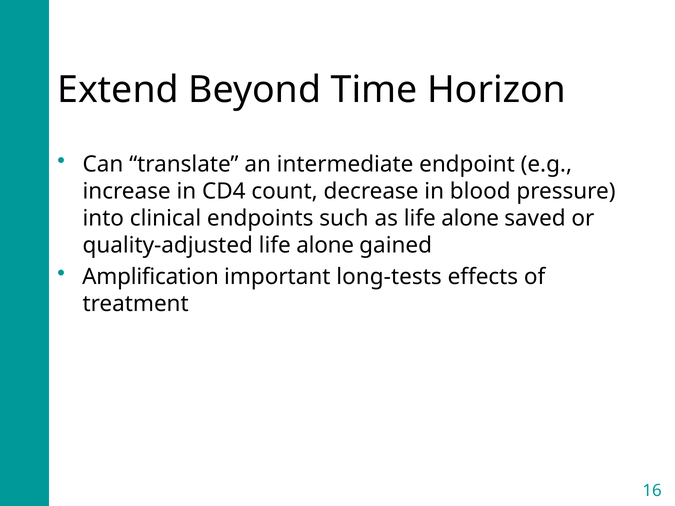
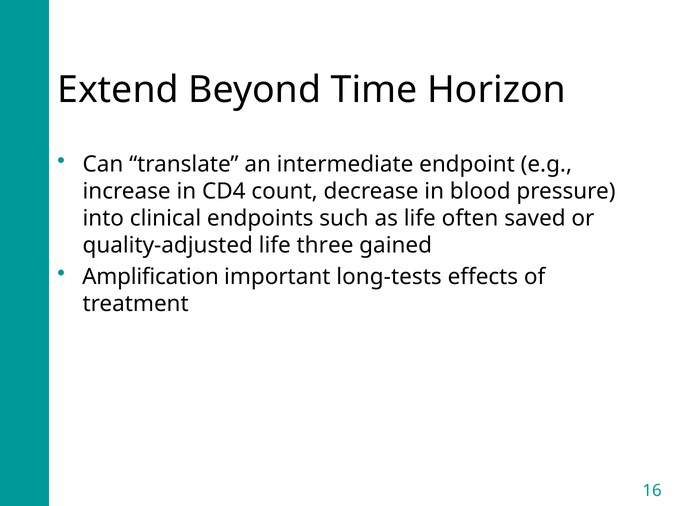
as life alone: alone -> often
quality-adjusted life alone: alone -> three
